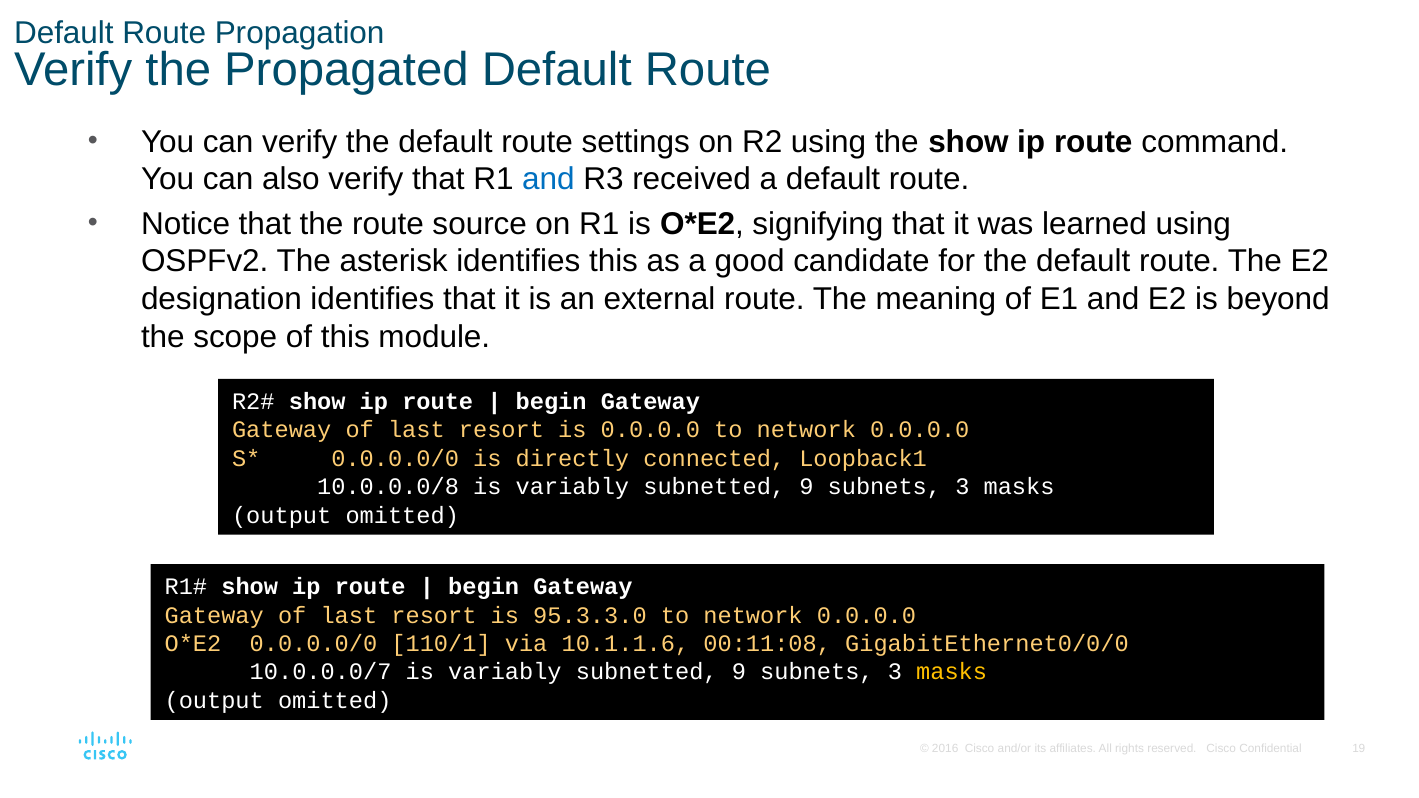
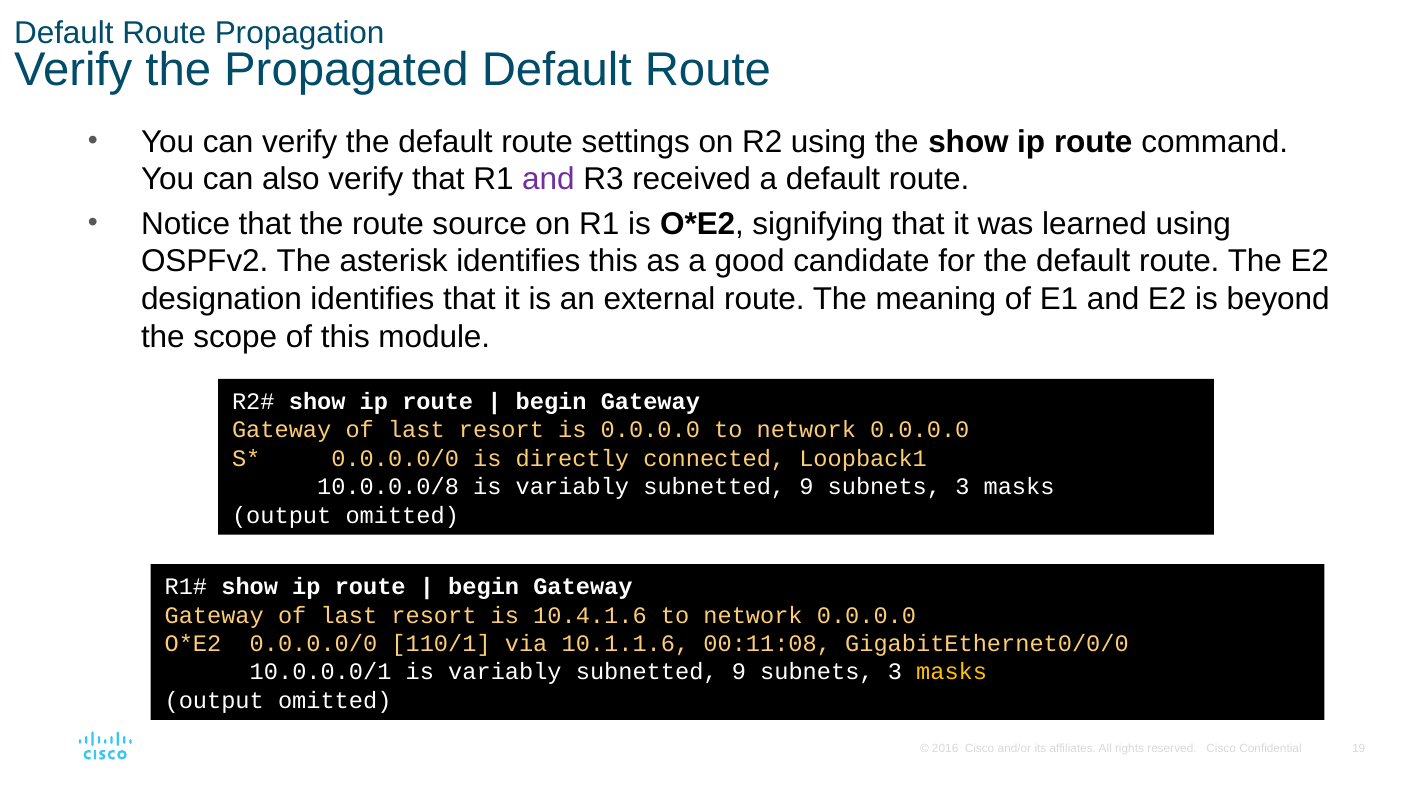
and at (548, 180) colour: blue -> purple
95.3.3.0: 95.3.3.0 -> 10.4.1.6
10.0.0.0/7: 10.0.0.0/7 -> 10.0.0.0/1
